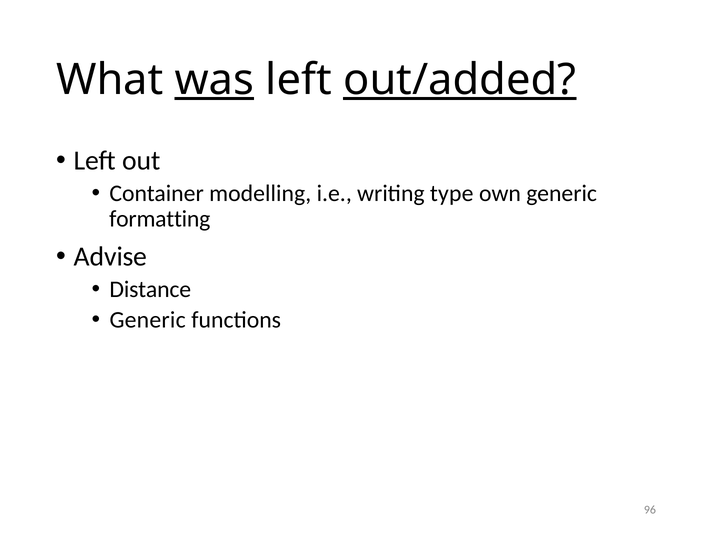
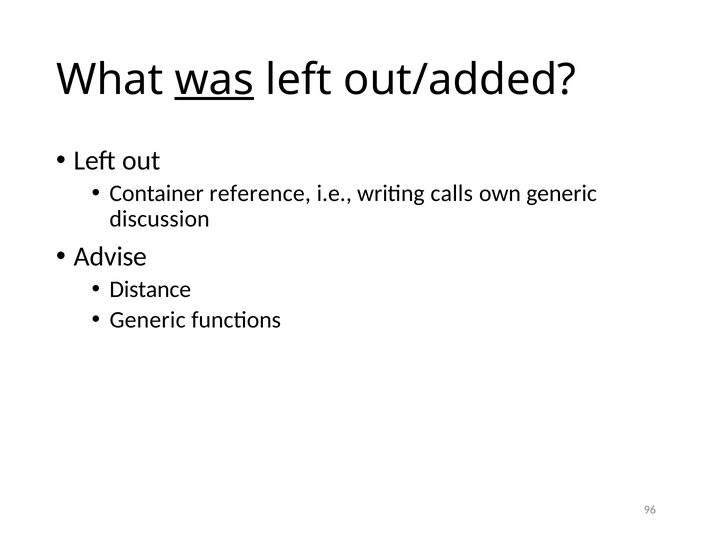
out/added underline: present -> none
modelling: modelling -> reference
type: type -> calls
formatting: formatting -> discussion
